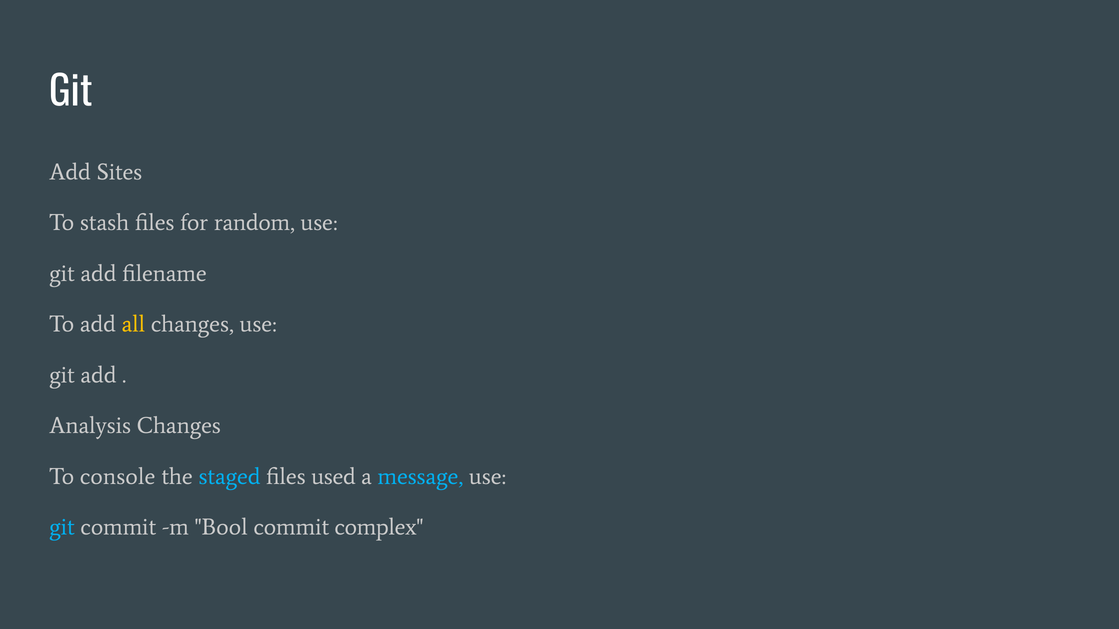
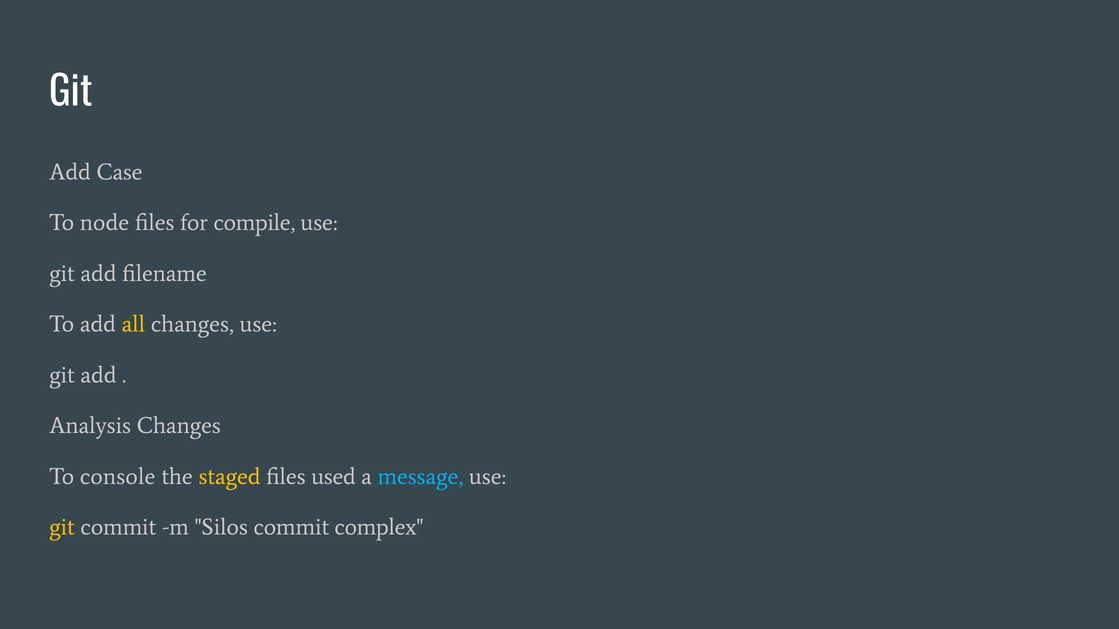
Sites: Sites -> Case
stash: stash -> node
random: random -> compile
staged colour: light blue -> yellow
git at (62, 528) colour: light blue -> yellow
Bool: Bool -> Silos
